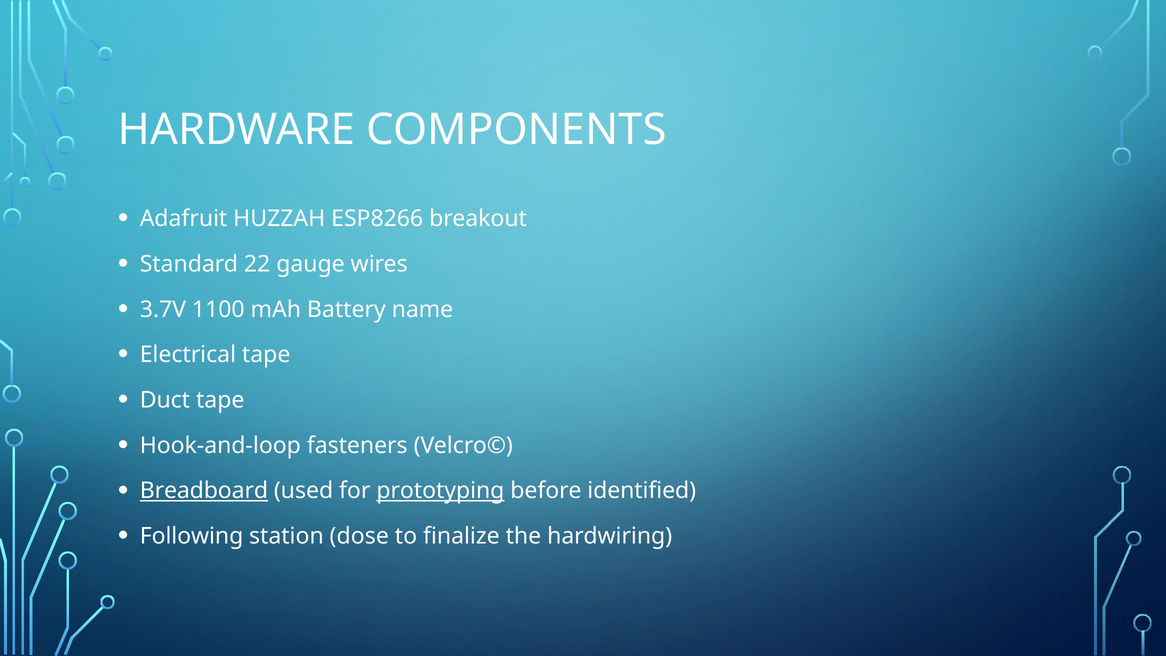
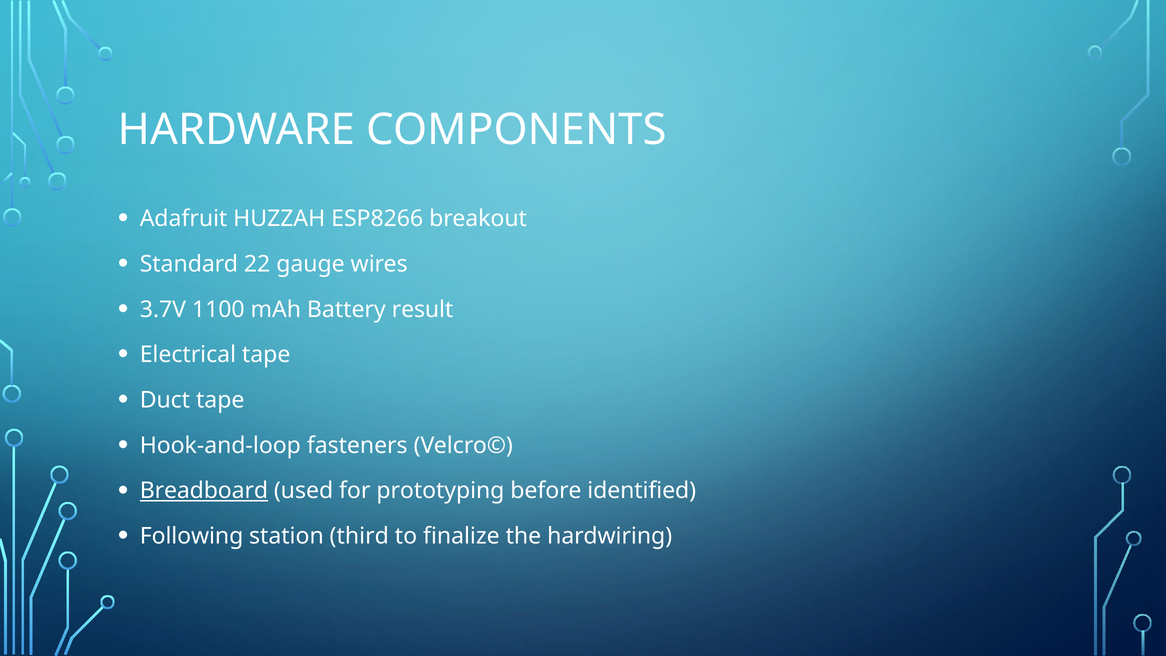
name: name -> result
prototyping underline: present -> none
dose: dose -> third
